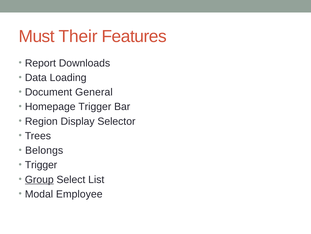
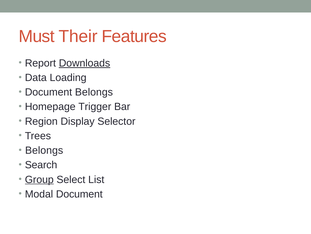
Downloads underline: none -> present
Document General: General -> Belongs
Trigger at (41, 164): Trigger -> Search
Modal Employee: Employee -> Document
